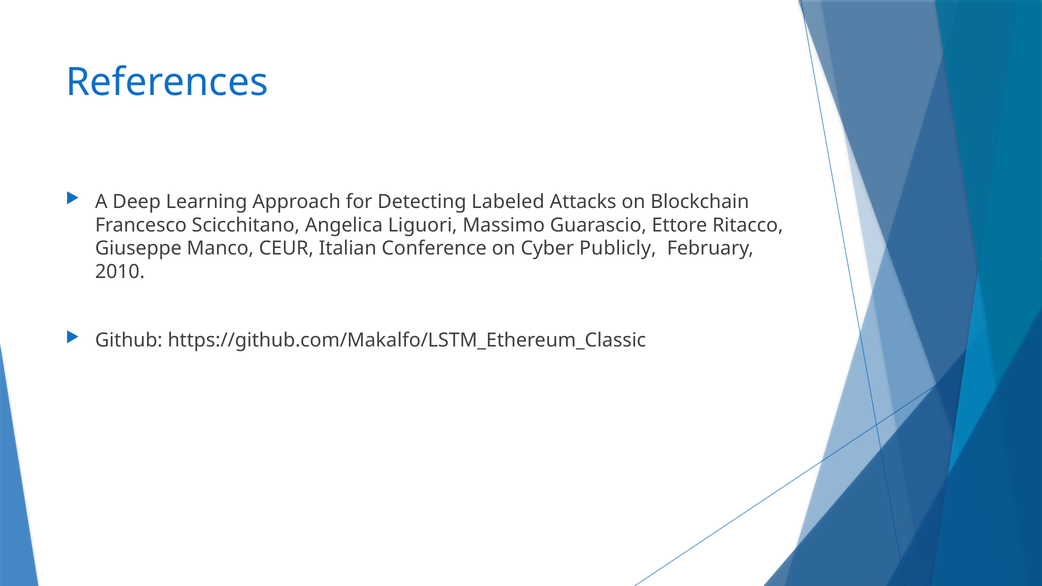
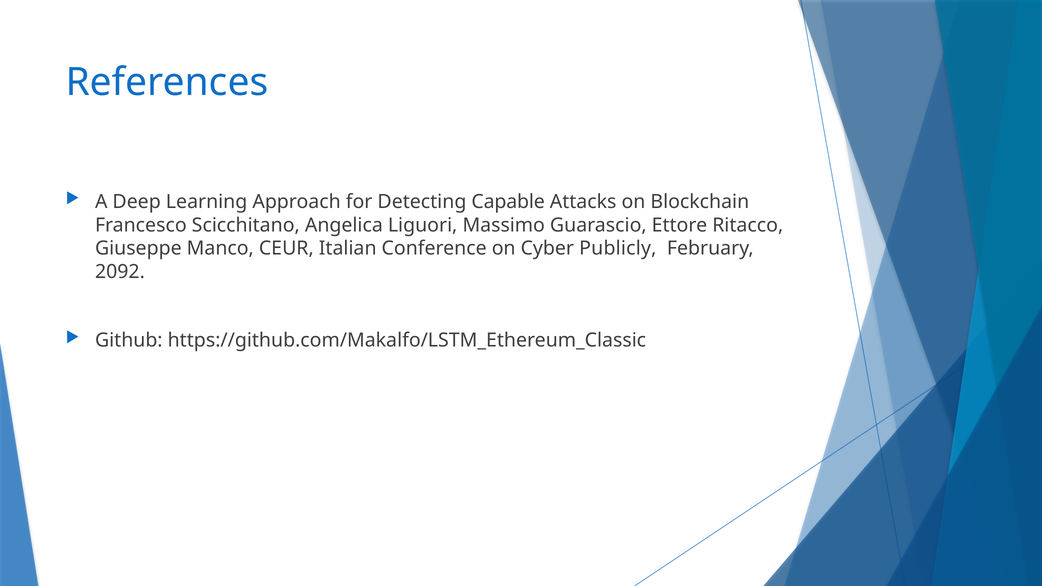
Labeled: Labeled -> Capable
2010: 2010 -> 2092
